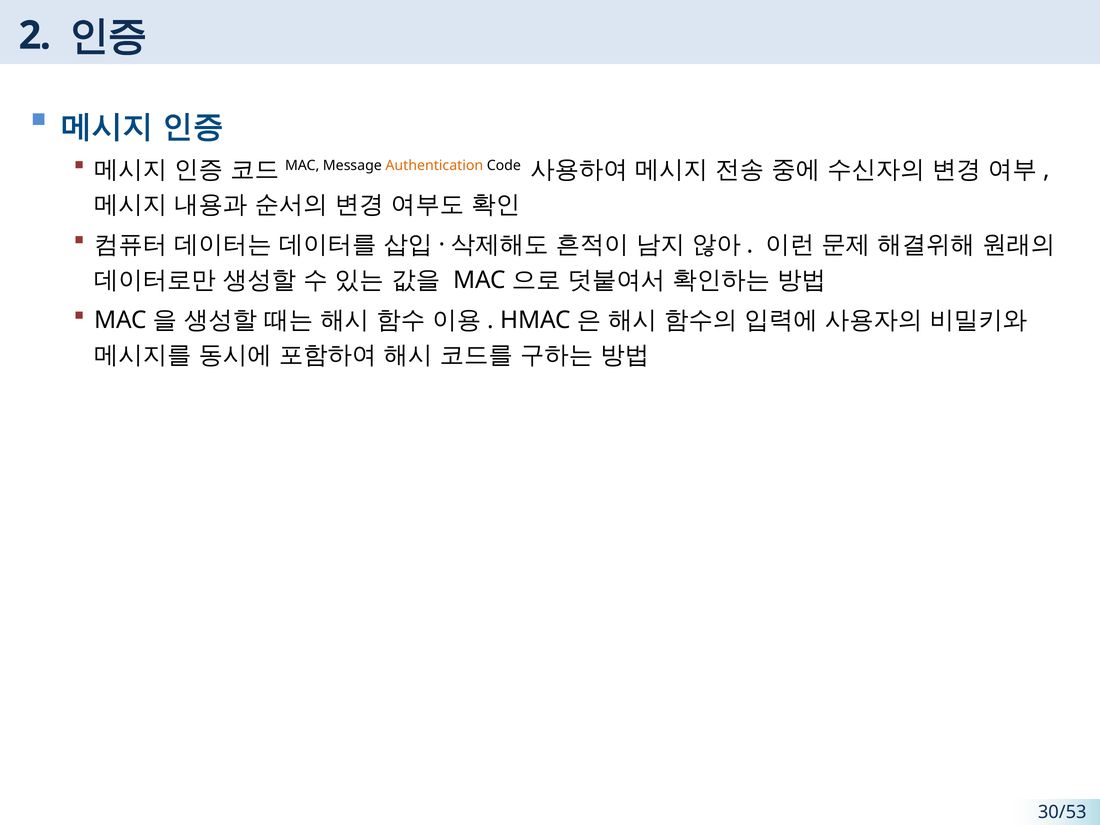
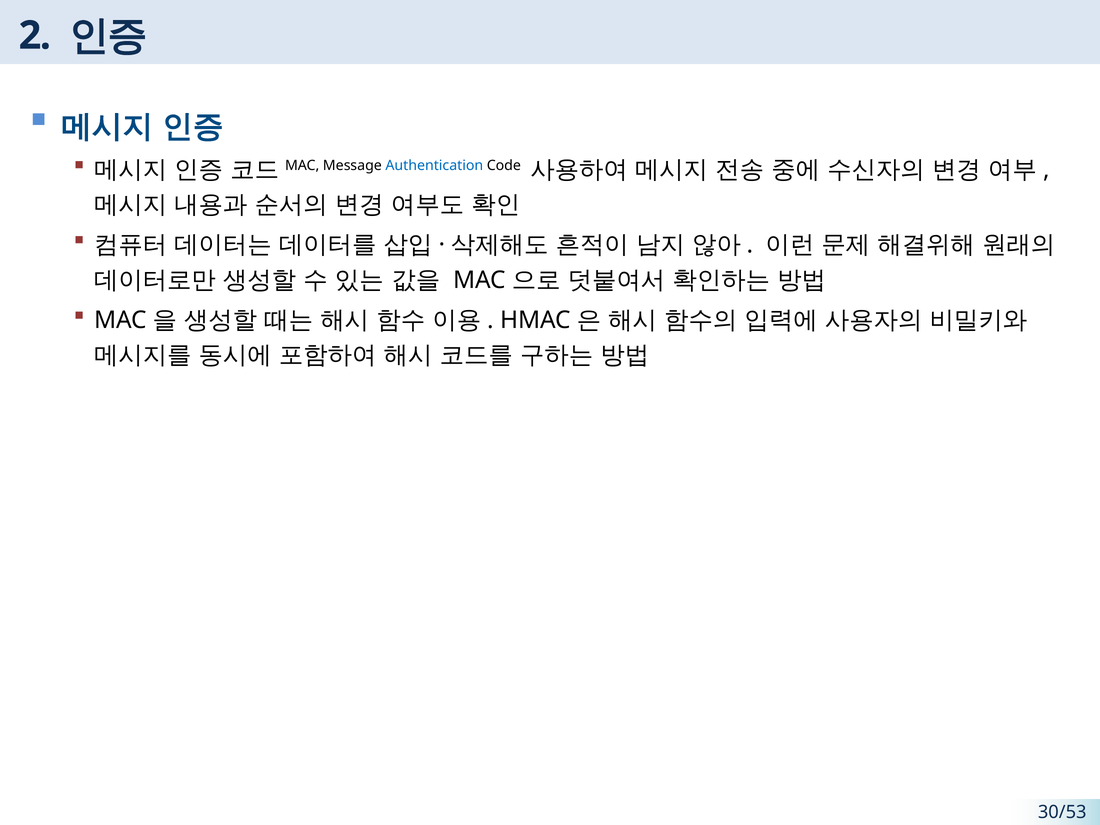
Authentication colour: orange -> blue
